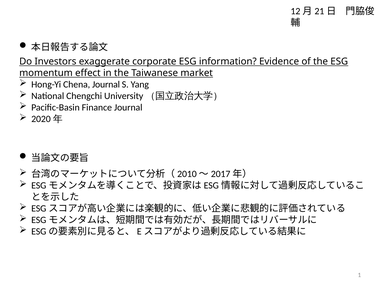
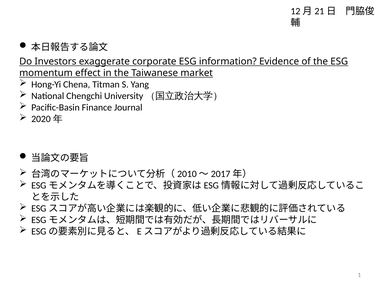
Chena Journal: Journal -> Titman
